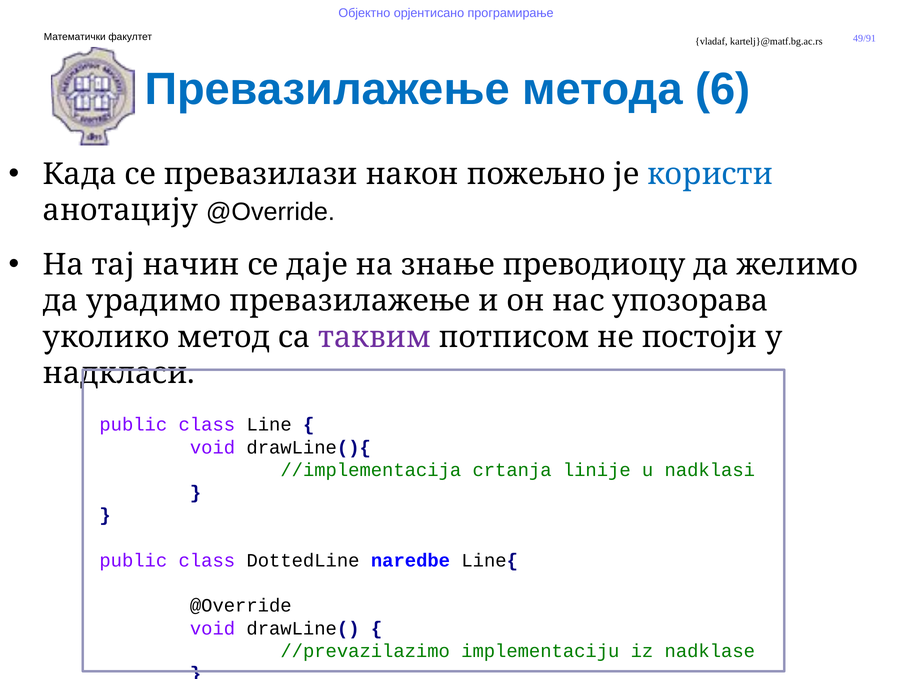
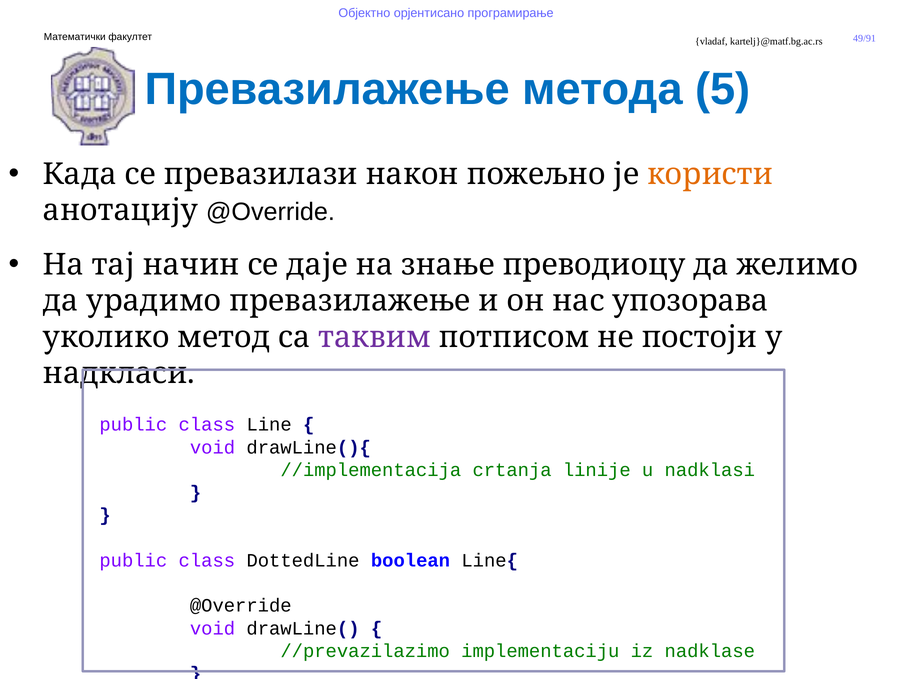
6: 6 -> 5
користи colour: blue -> orange
naredbe: naredbe -> boolean
